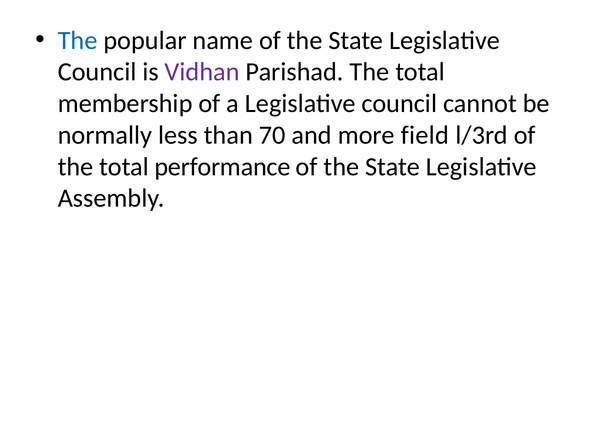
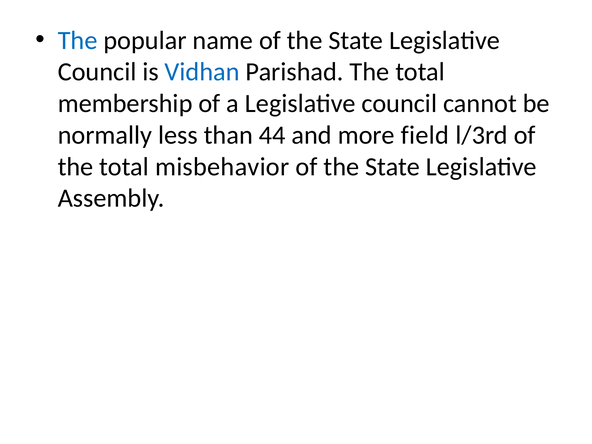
Vidhan colour: purple -> blue
70: 70 -> 44
performance: performance -> misbehavior
